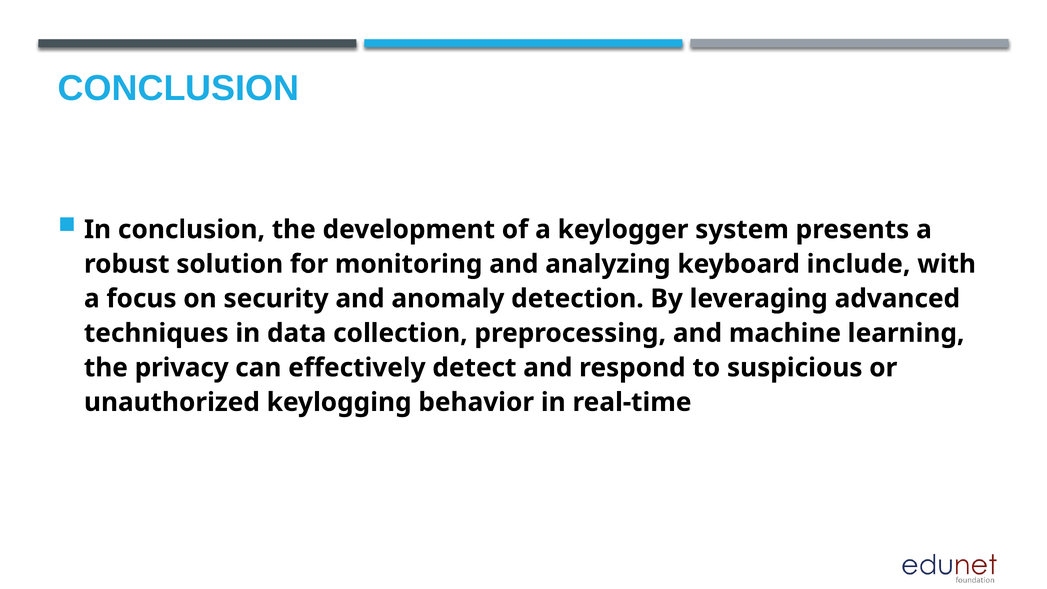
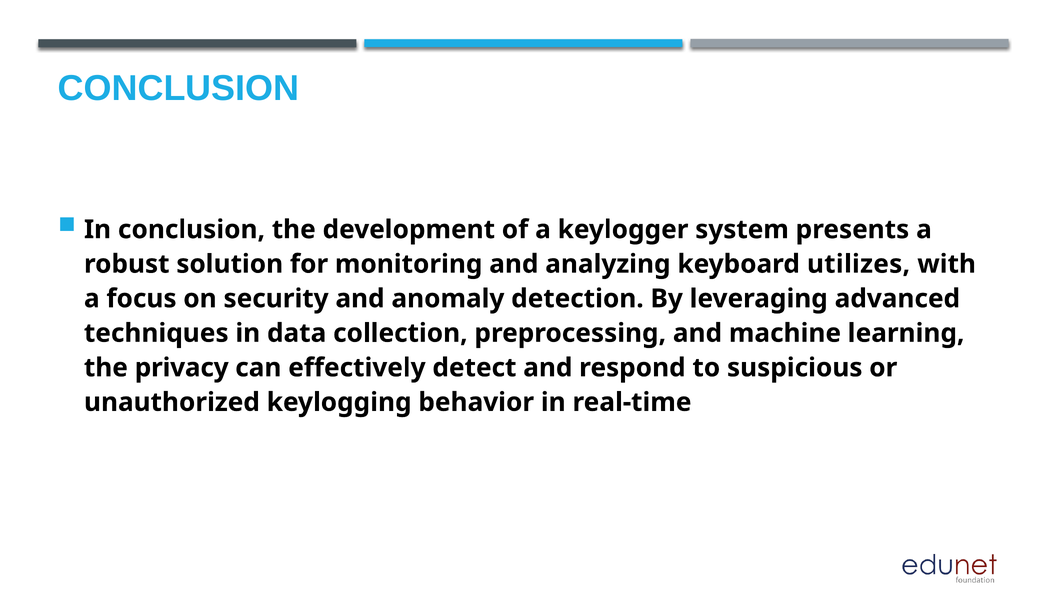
include: include -> utilizes
